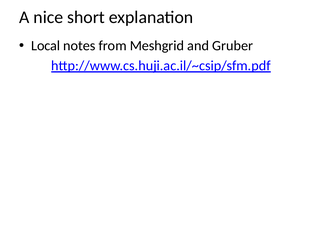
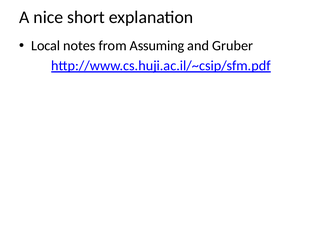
Meshgrid: Meshgrid -> Assuming
